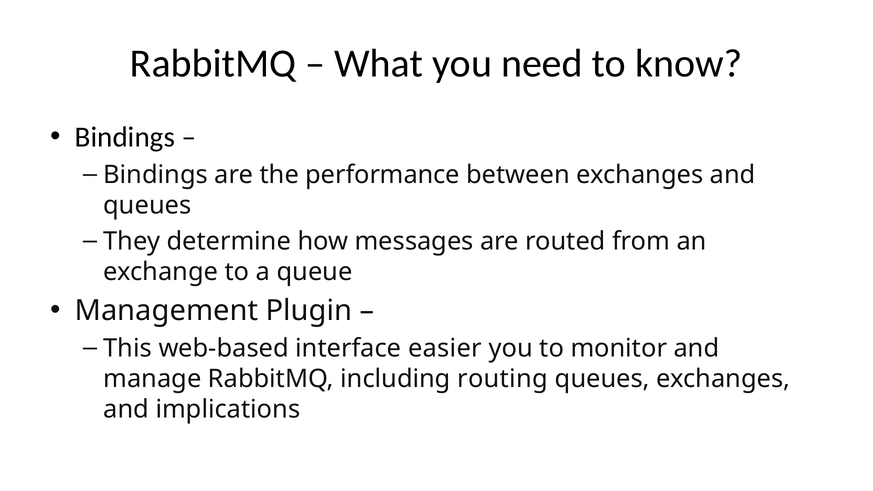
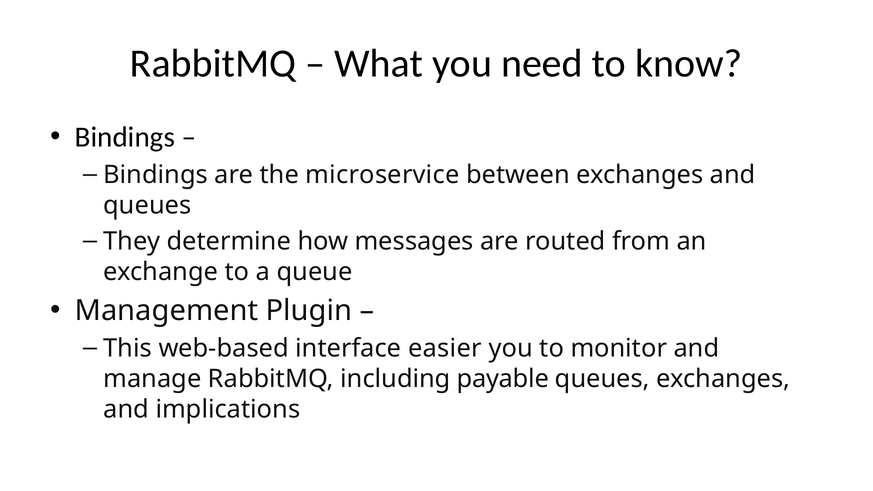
performance: performance -> microservice
routing: routing -> payable
